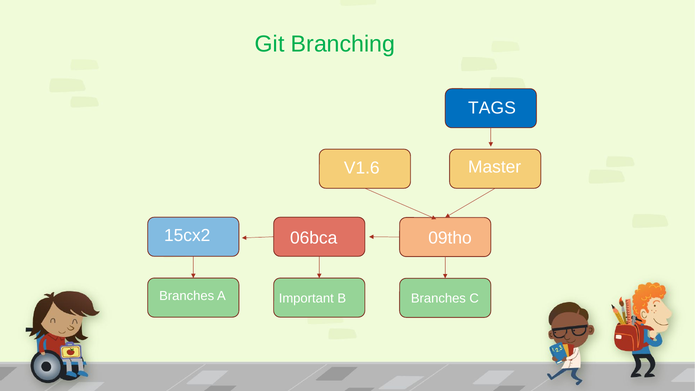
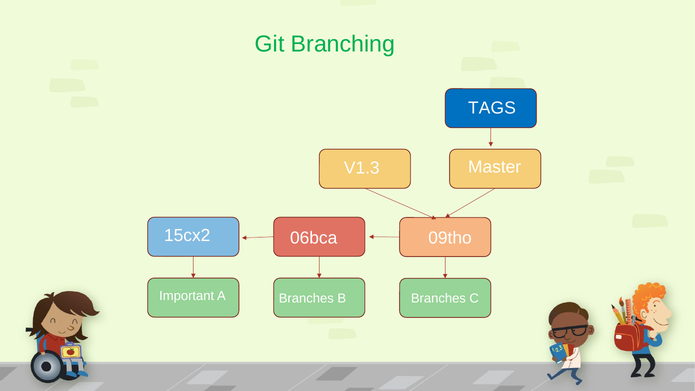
V1.6: V1.6 -> V1.3
Branches at (187, 296): Branches -> Important
A Important: Important -> Branches
